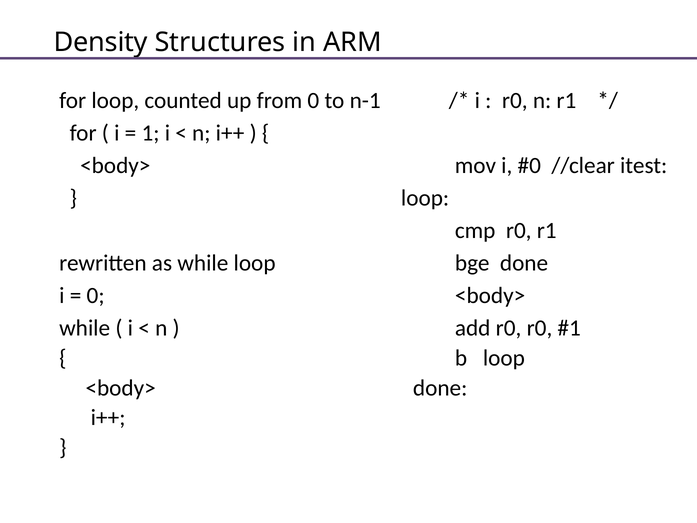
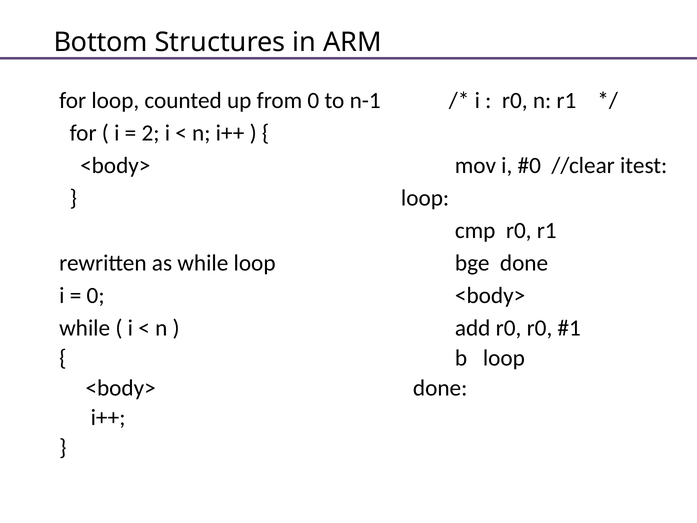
Density: Density -> Bottom
1: 1 -> 2
